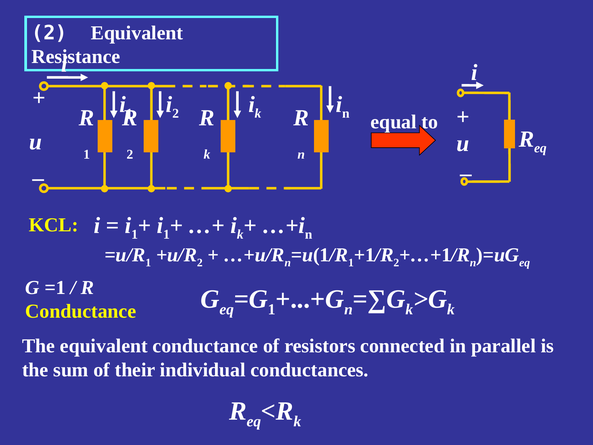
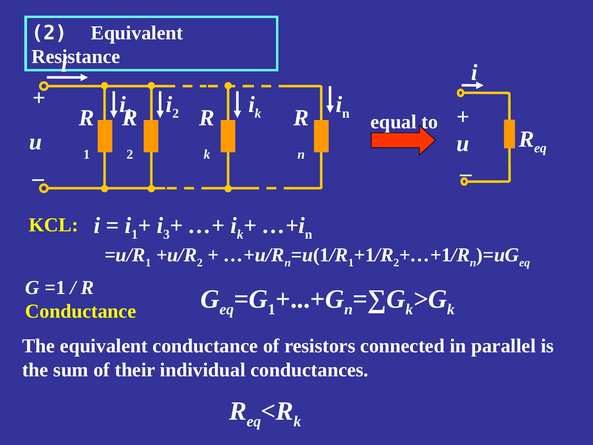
1 at (166, 234): 1 -> 3
